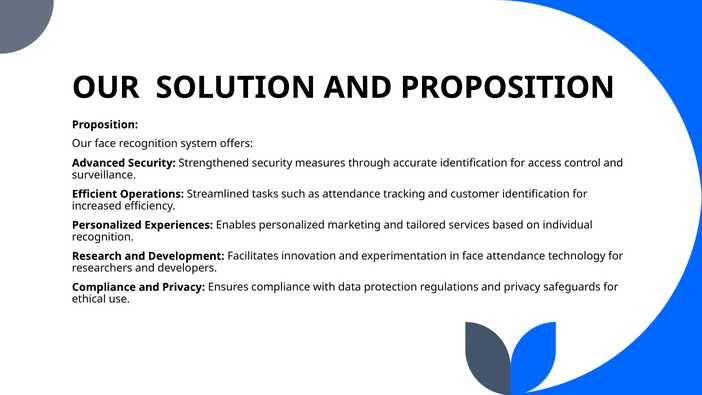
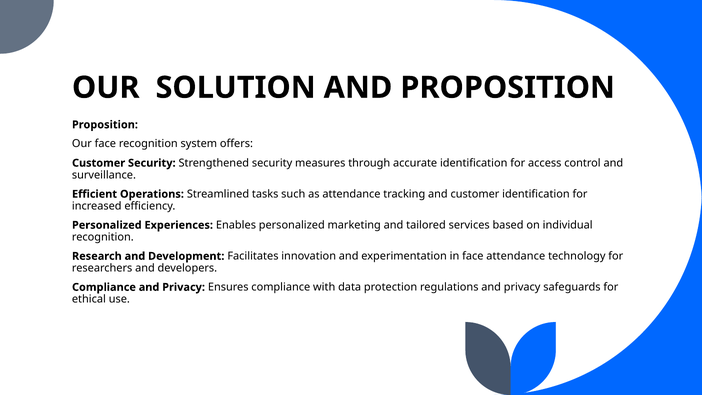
Advanced at (99, 163): Advanced -> Customer
